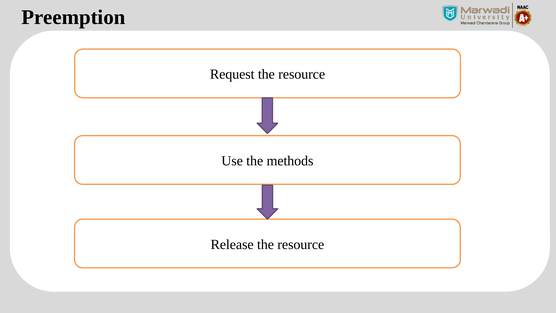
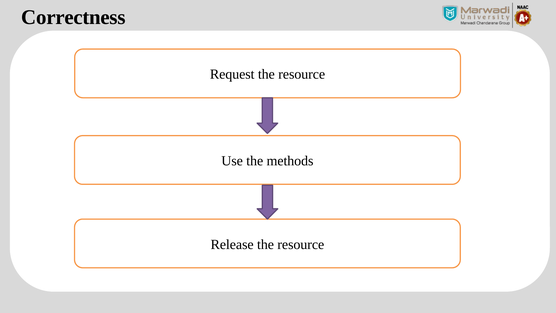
Preemption: Preemption -> Correctness
